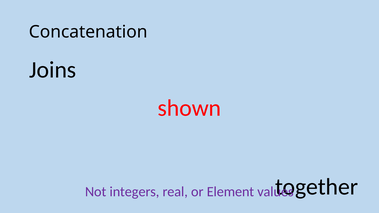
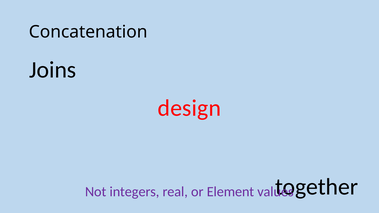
shown: shown -> design
